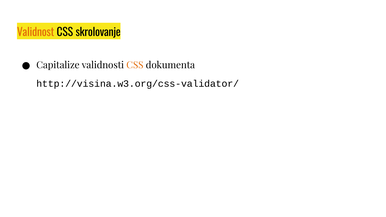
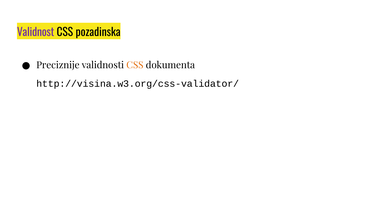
Validnost colour: orange -> purple
skrolovanje: skrolovanje -> pozadinska
Capitalize: Capitalize -> Preciznije
